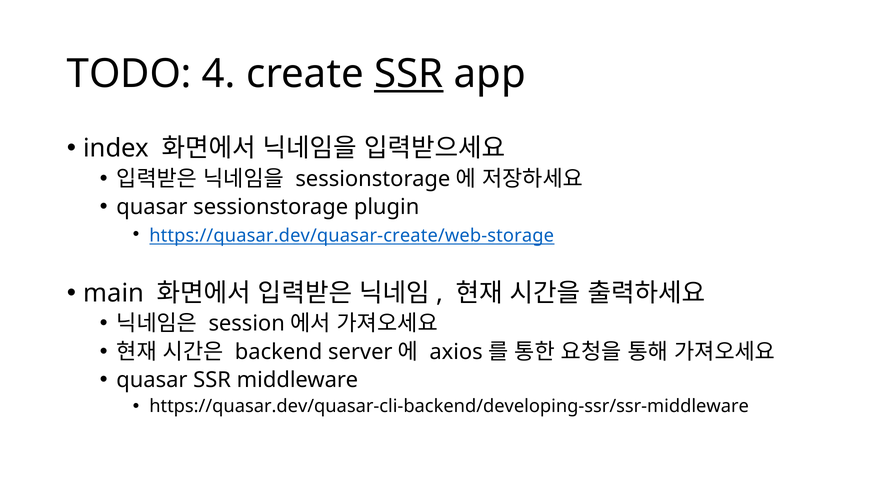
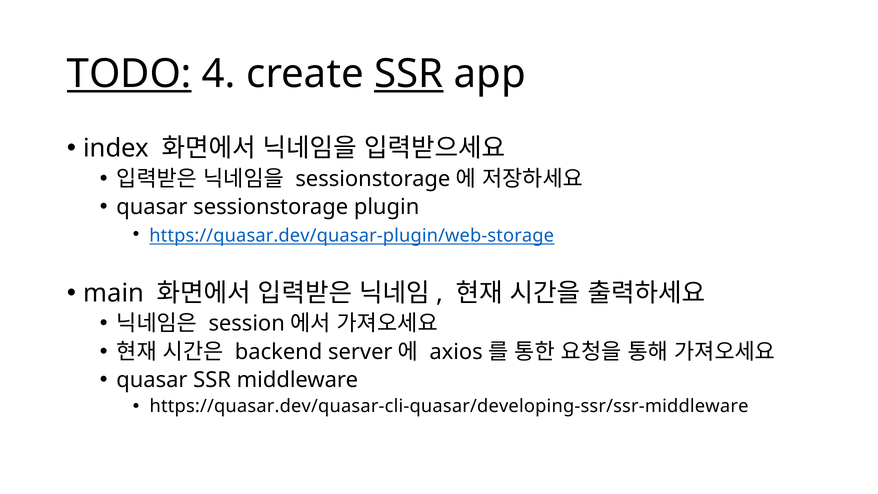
TODO underline: none -> present
https://quasar.dev/quasar-create/web-storage: https://quasar.dev/quasar-create/web-storage -> https://quasar.dev/quasar-plugin/web-storage
https://quasar.dev/quasar-cli-backend/developing-ssr/ssr-middleware: https://quasar.dev/quasar-cli-backend/developing-ssr/ssr-middleware -> https://quasar.dev/quasar-cli-quasar/developing-ssr/ssr-middleware
